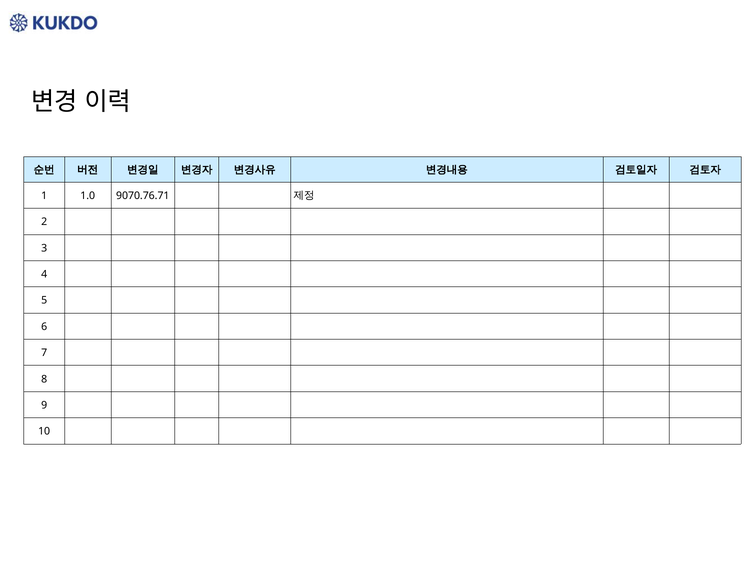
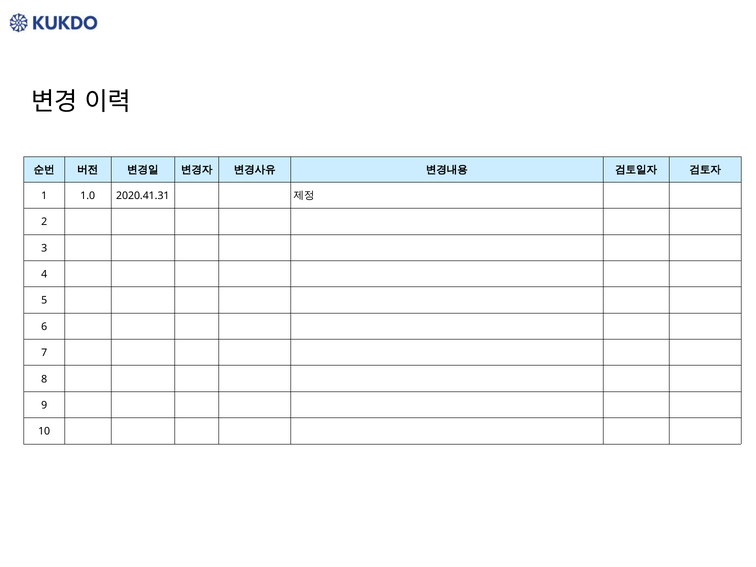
9070.76.71: 9070.76.71 -> 2020.41.31
